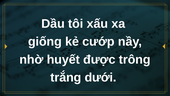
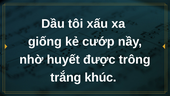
dưới: dưới -> khúc
